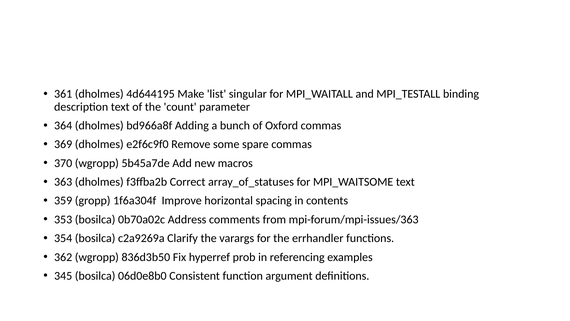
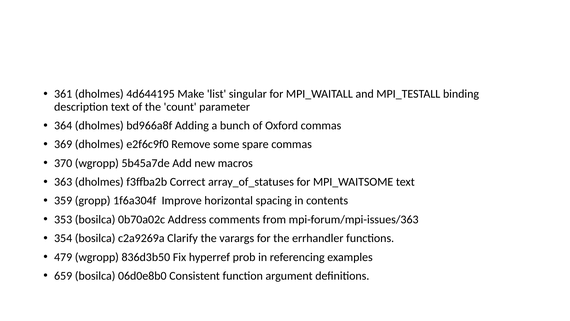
362: 362 -> 479
345: 345 -> 659
